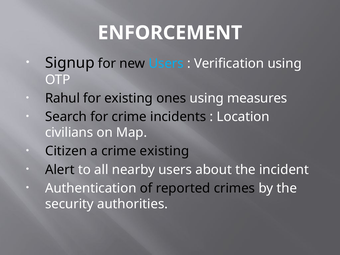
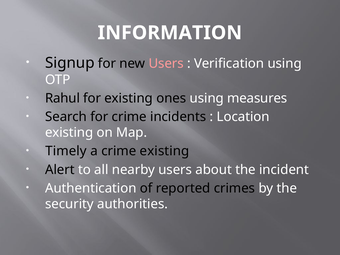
ENFORCEMENT: ENFORCEMENT -> INFORMATION
Users at (166, 63) colour: light blue -> pink
civilians at (69, 133): civilians -> existing
Citizen: Citizen -> Timely
